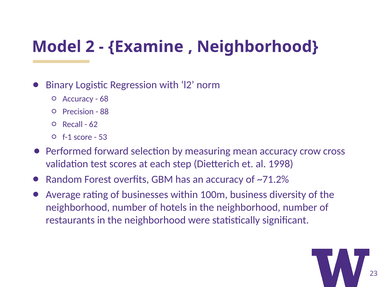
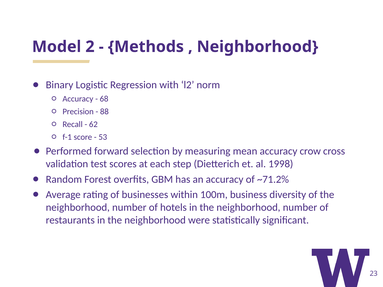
Examine: Examine -> Methods
